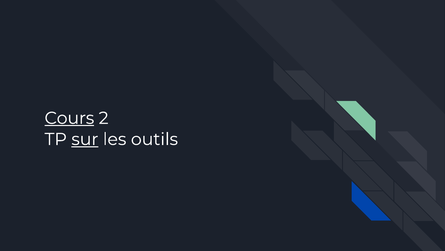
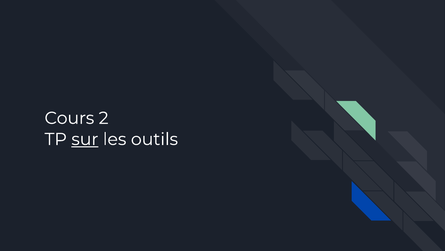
Cours underline: present -> none
